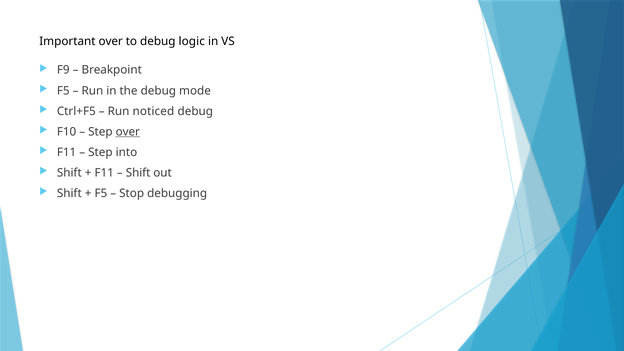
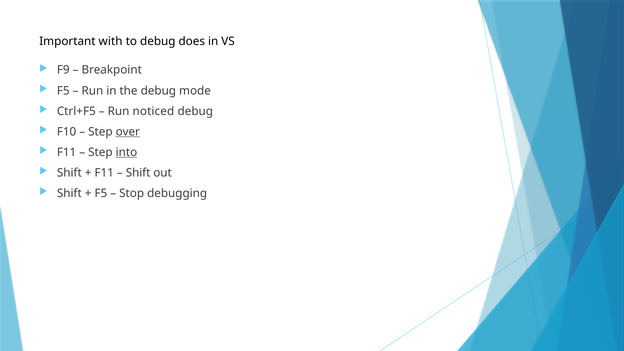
Important over: over -> with
logic: logic -> does
into underline: none -> present
